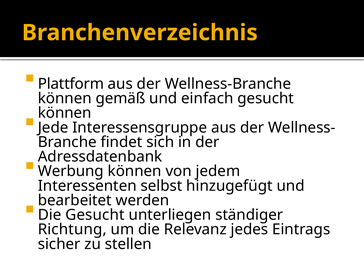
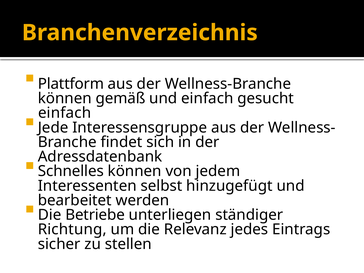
können at (65, 113): können -> einfach
Werbung: Werbung -> Schnelles
Die Gesucht: Gesucht -> Betriebe
